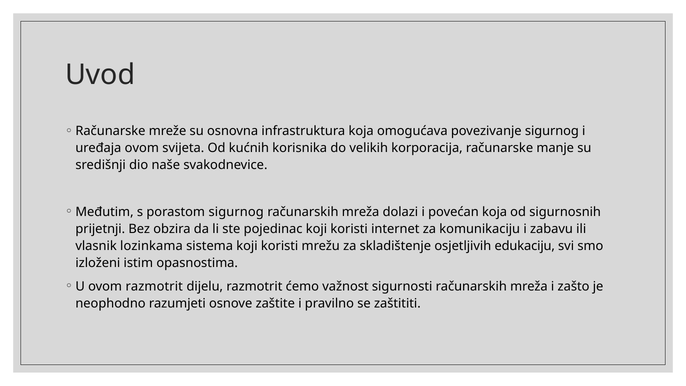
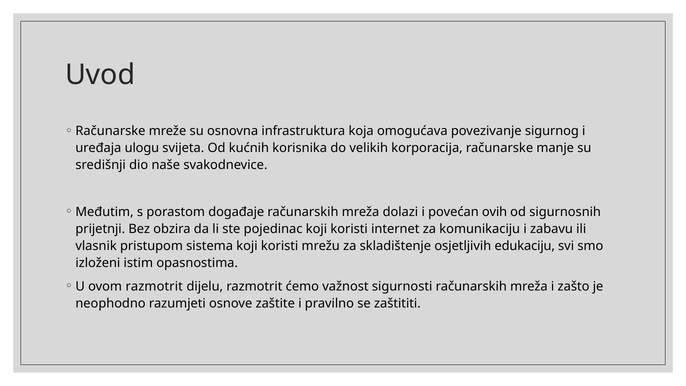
uređaja ovom: ovom -> ulogu
porastom sigurnog: sigurnog -> događaje
povećan koja: koja -> ovih
lozinkama: lozinkama -> pristupom
